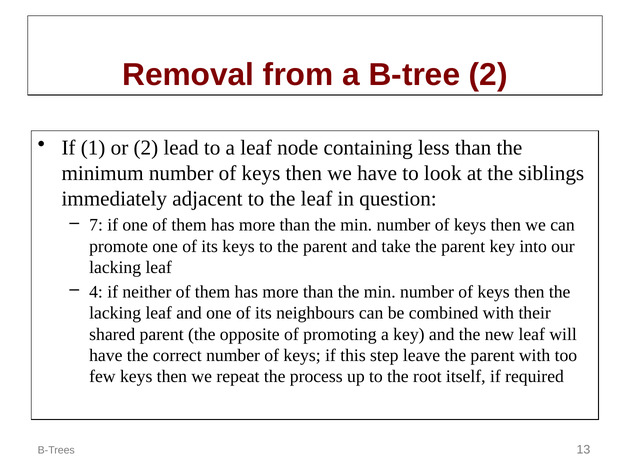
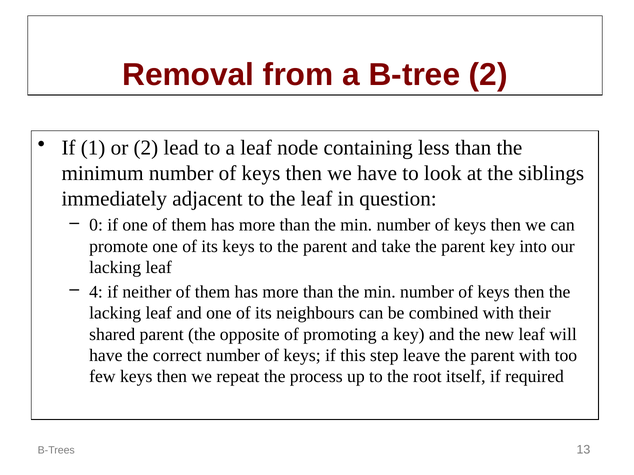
7: 7 -> 0
